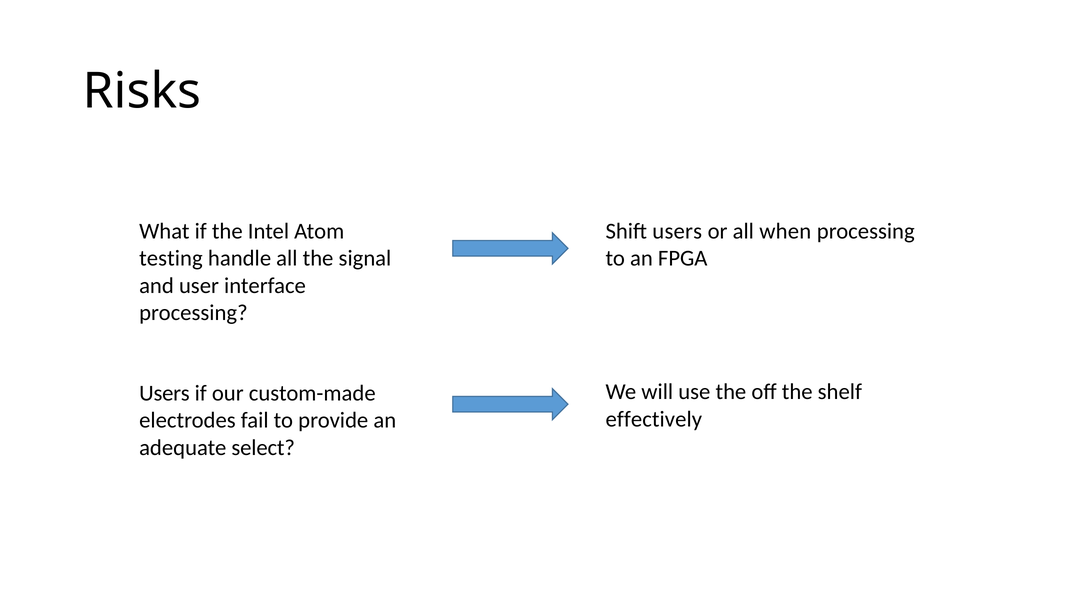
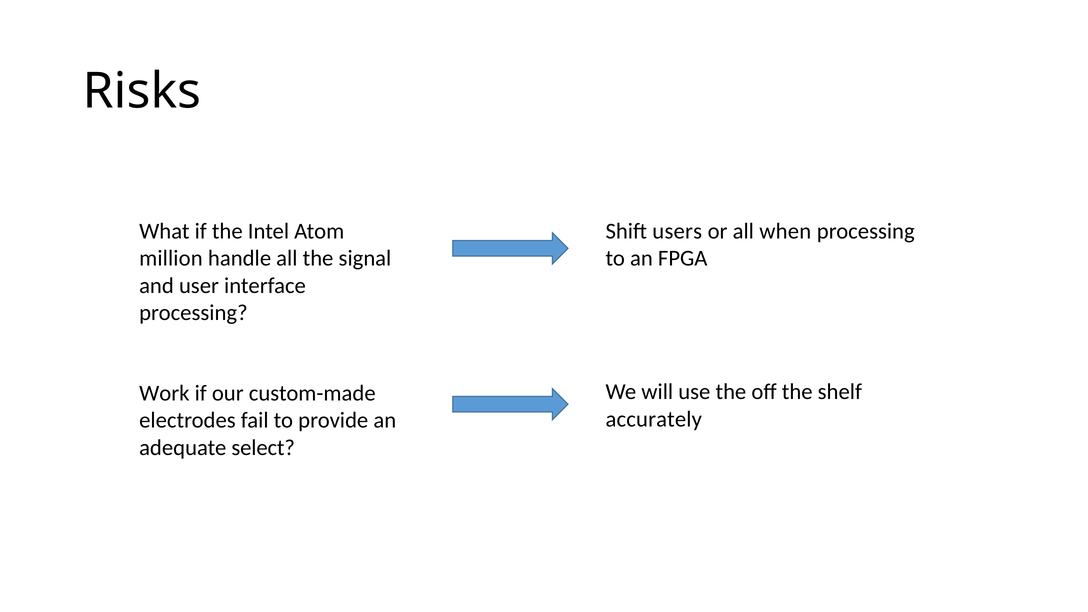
testing: testing -> million
Users at (164, 393): Users -> Work
effectively: effectively -> accurately
